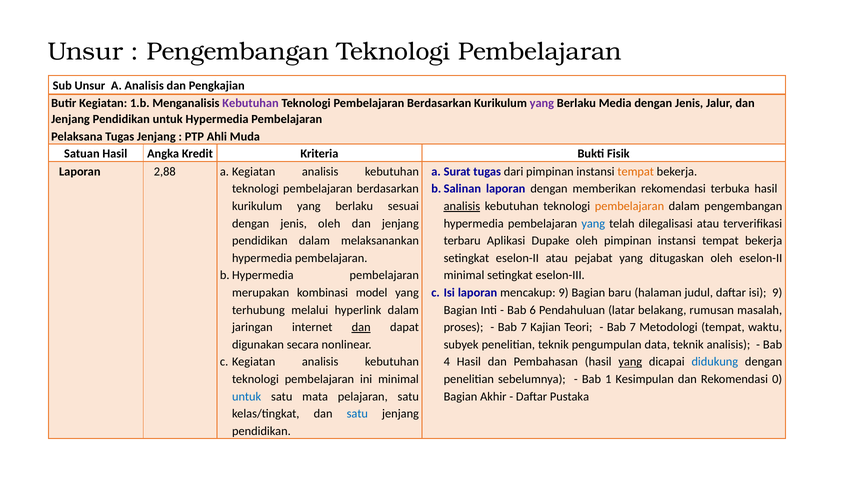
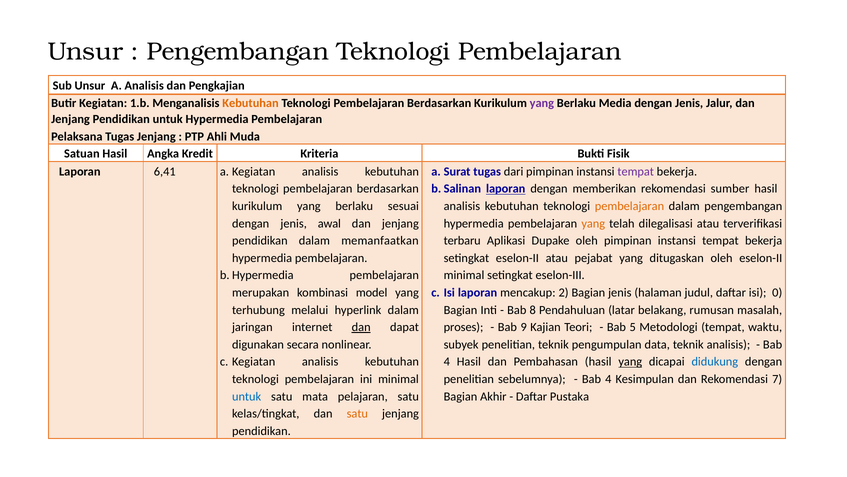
Kebutuhan at (250, 103) colour: purple -> orange
2,88: 2,88 -> 6,41
tempat at (636, 171) colour: orange -> purple
laporan at (506, 189) underline: none -> present
terbuka: terbuka -> sumber
analisis at (462, 206) underline: present -> none
jenis oleh: oleh -> awal
yang at (593, 223) colour: blue -> orange
melaksanankan: melaksanankan -> memanfaatkan
mencakup 9: 9 -> 2
Bagian baru: baru -> jenis
isi 9: 9 -> 0
6: 6 -> 8
7 at (524, 327): 7 -> 9
7 at (633, 327): 7 -> 5
1 at (608, 379): 1 -> 4
0: 0 -> 7
satu at (357, 413) colour: blue -> orange
